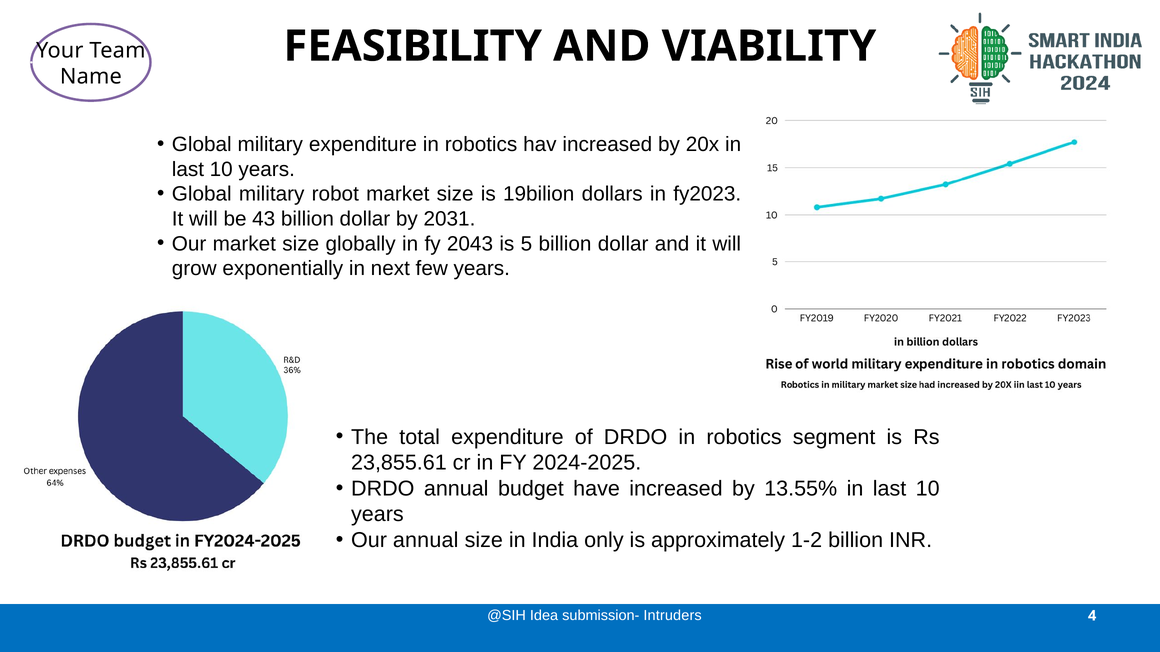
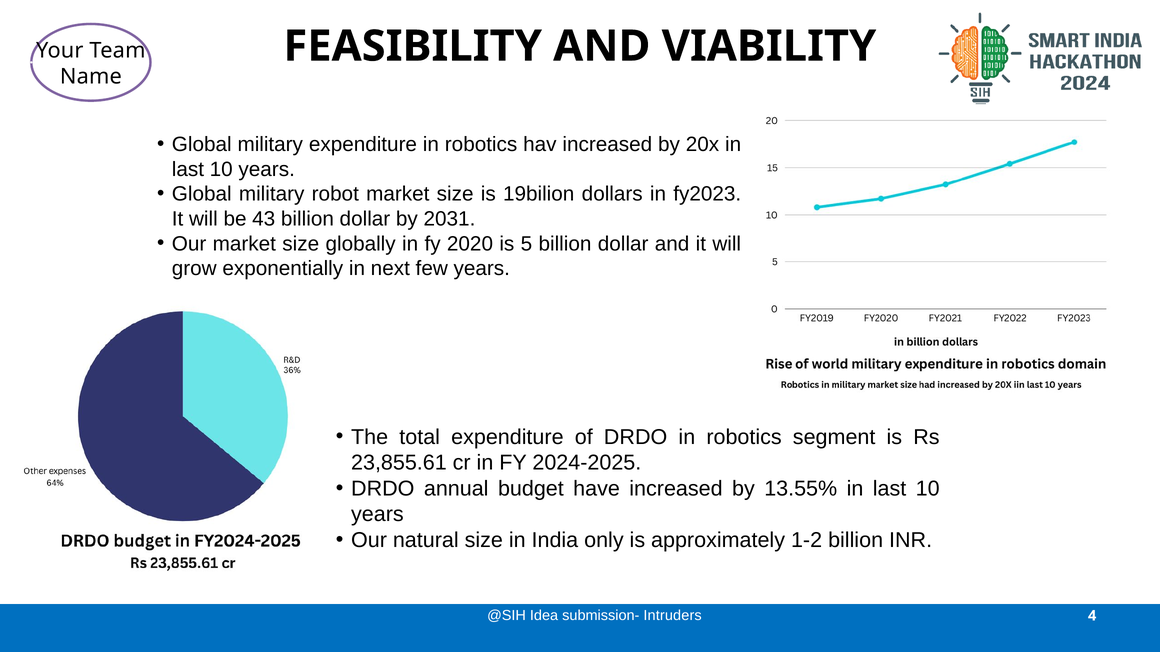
2043: 2043 -> 2020
Our annual: annual -> natural
